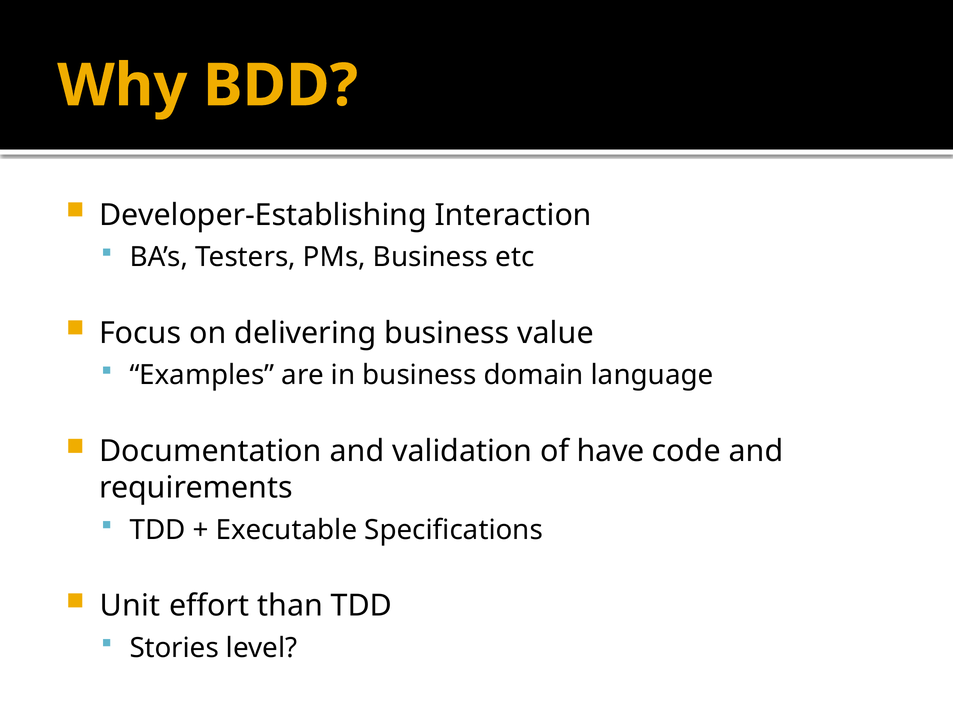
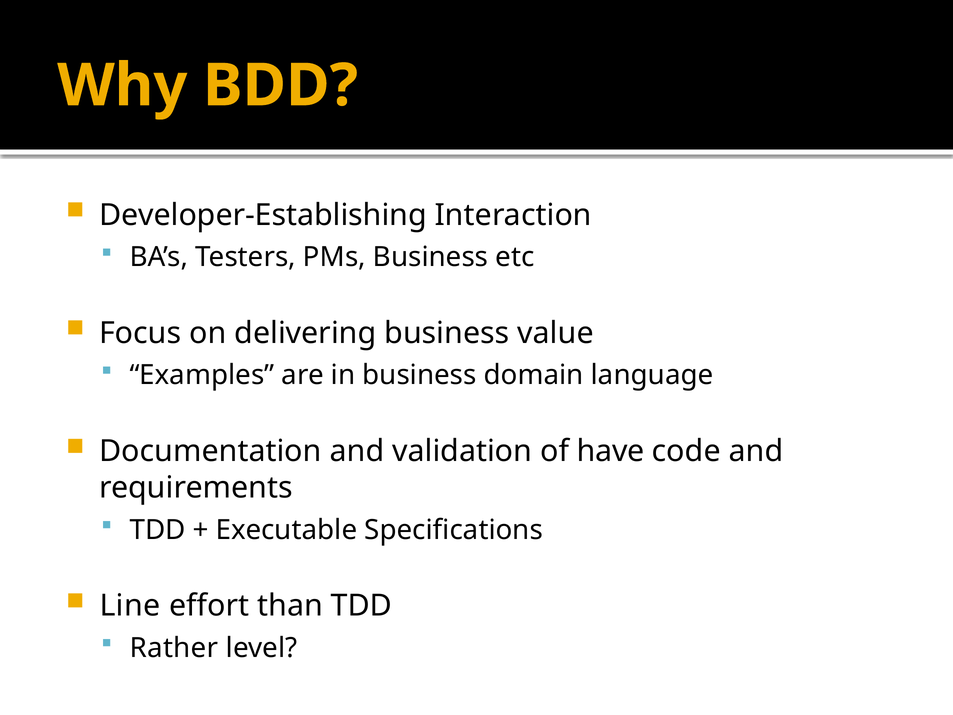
Unit: Unit -> Line
Stories: Stories -> Rather
